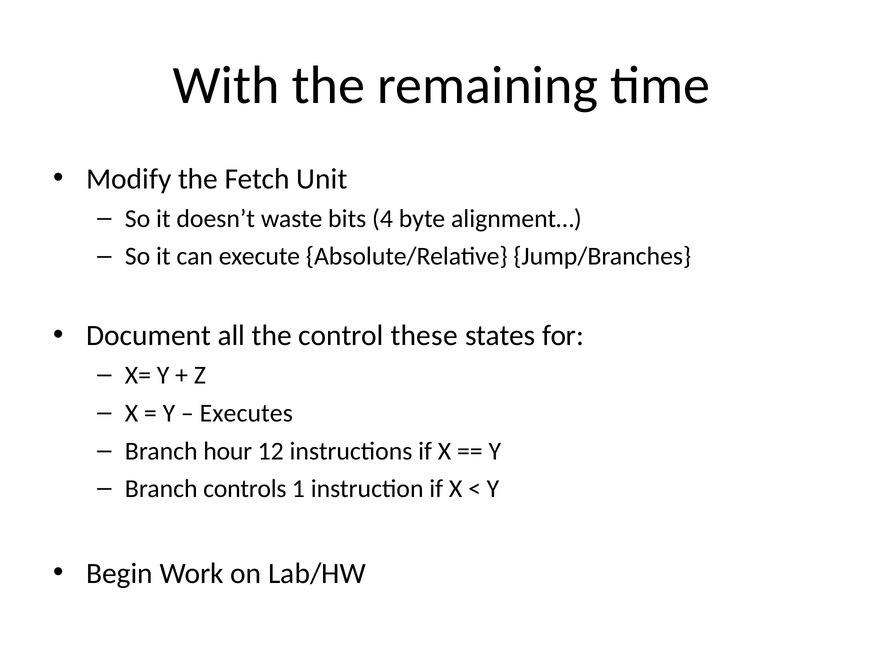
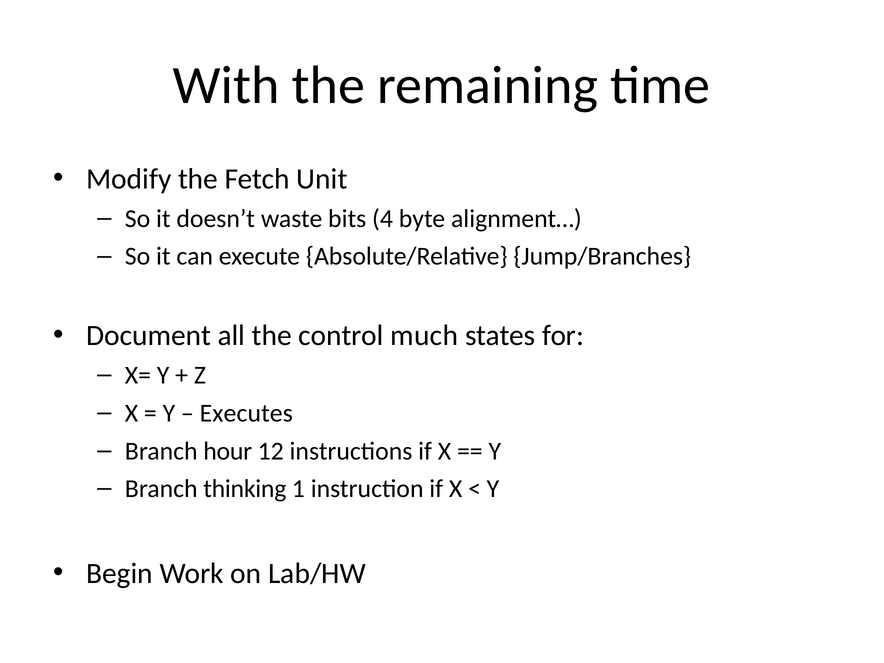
these: these -> much
controls: controls -> thinking
